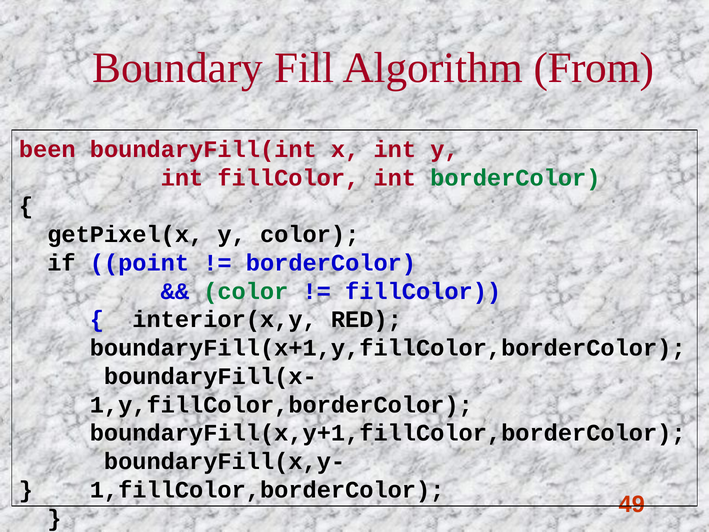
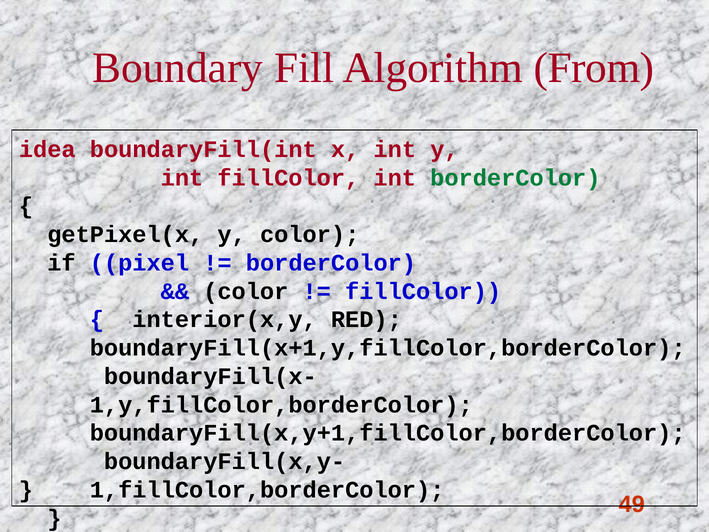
been: been -> idea
point: point -> pixel
color at (246, 291) colour: green -> black
